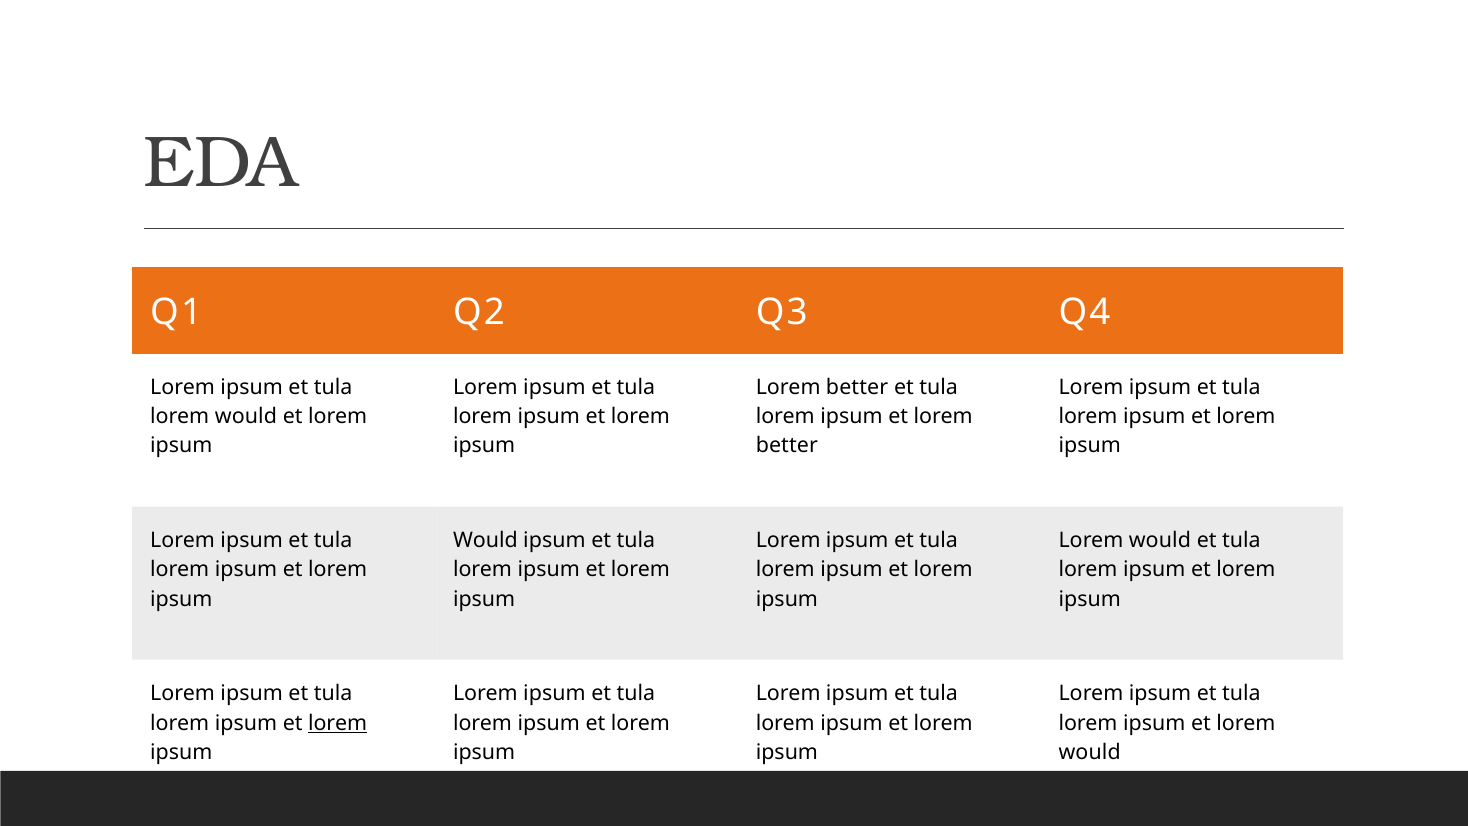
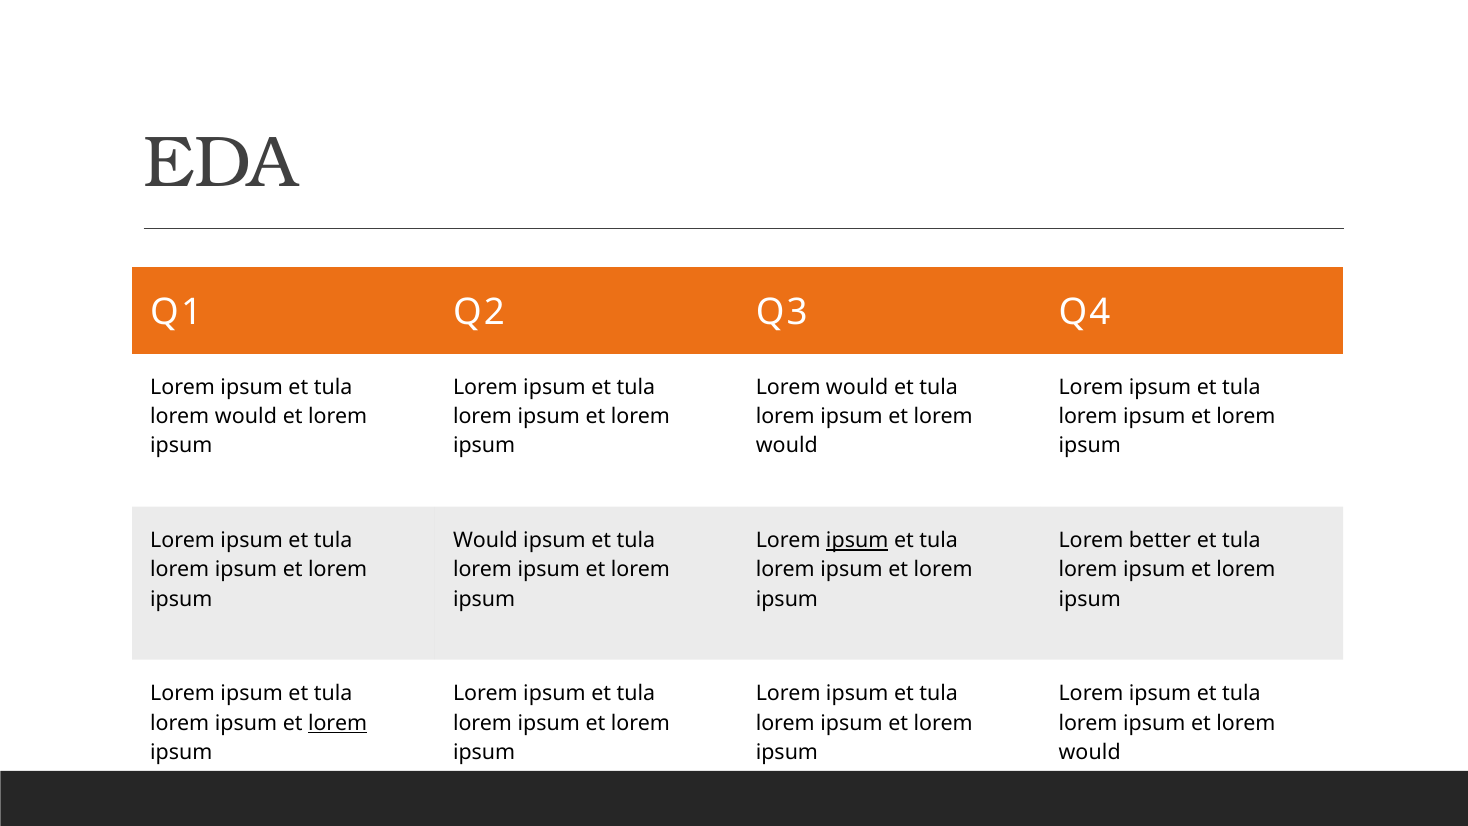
better at (857, 387): better -> would
better at (787, 446): better -> would
ipsum at (857, 540) underline: none -> present
would at (1160, 540): would -> better
